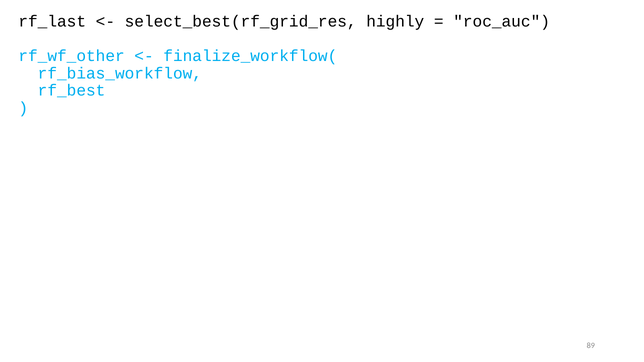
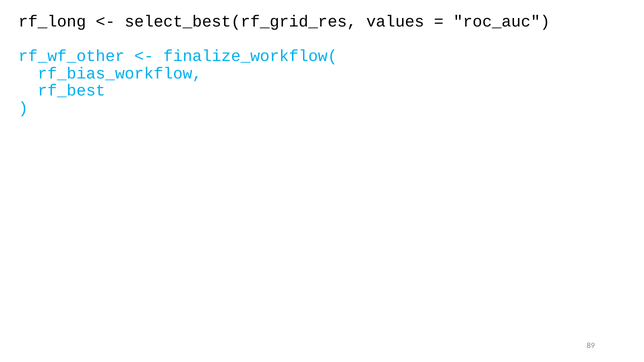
rf_last: rf_last -> rf_long
highly: highly -> values
